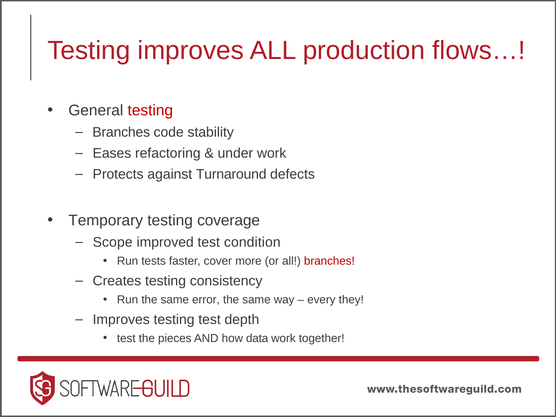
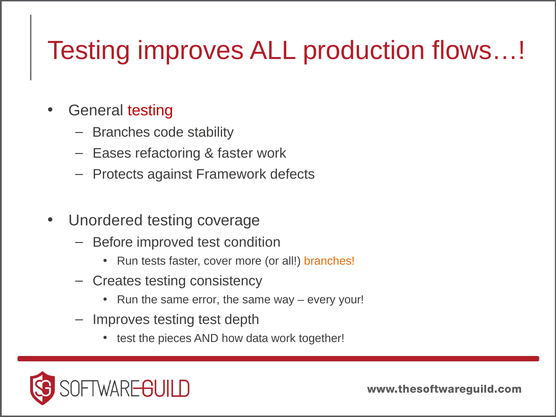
under at (235, 153): under -> faster
Turnaround: Turnaround -> Framework
Temporary: Temporary -> Unordered
Scope: Scope -> Before
branches at (329, 261) colour: red -> orange
they: they -> your
